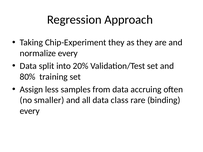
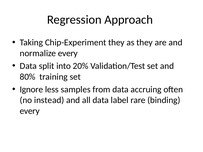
Assign: Assign -> Ignore
smaller: smaller -> instead
class: class -> label
